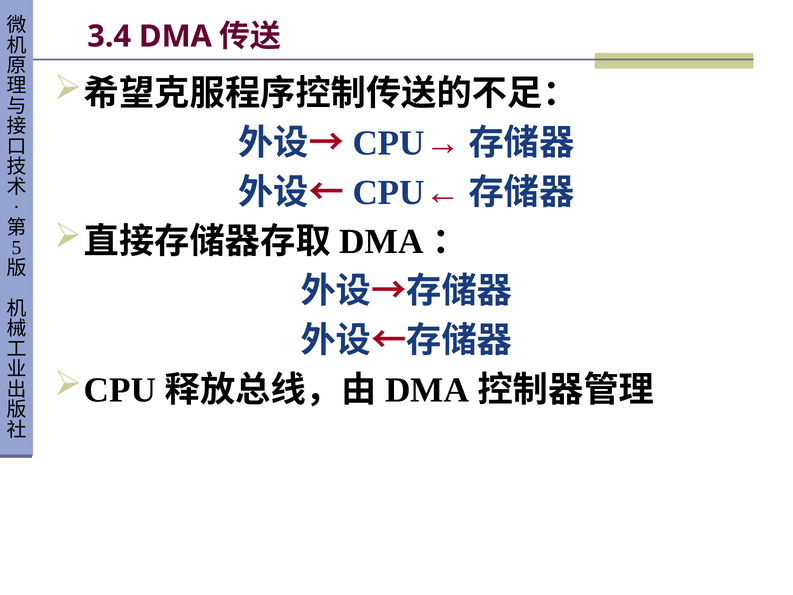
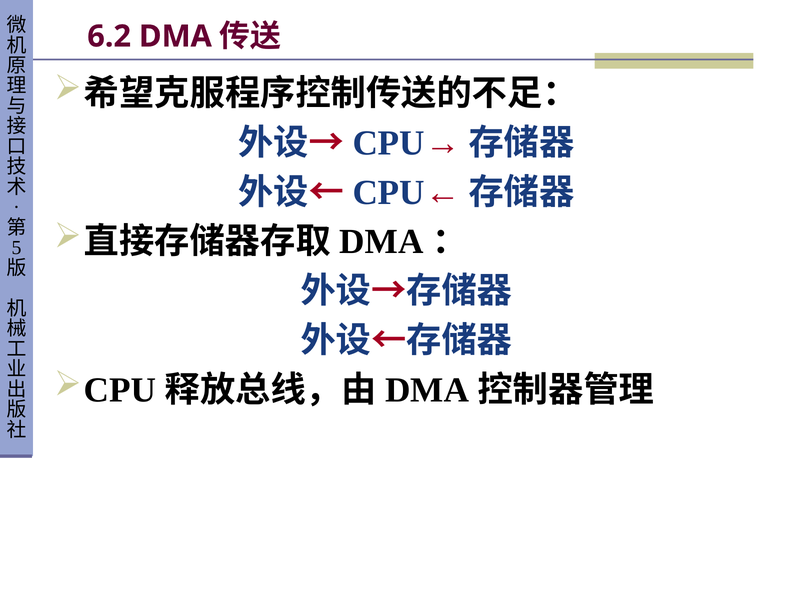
3.4: 3.4 -> 6.2
